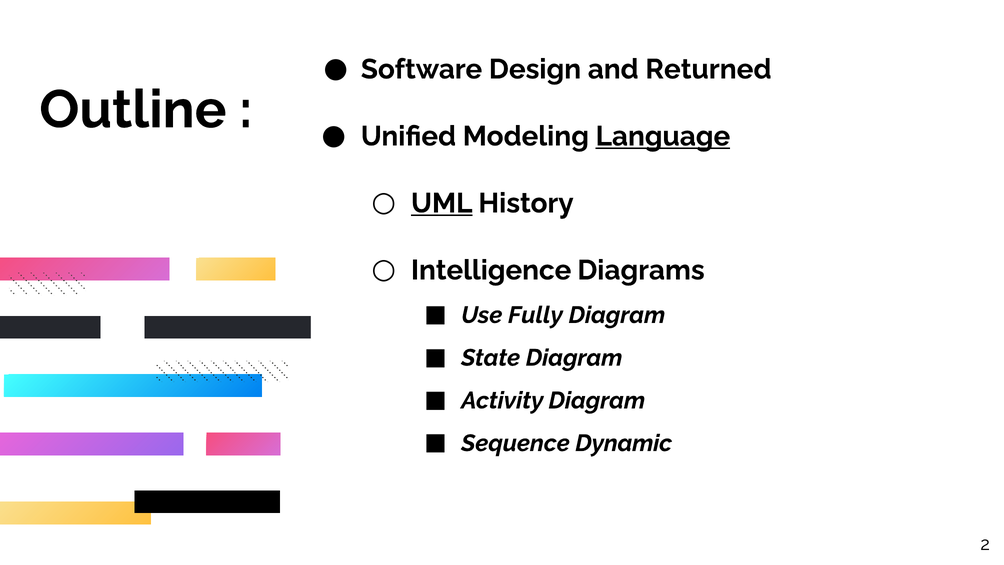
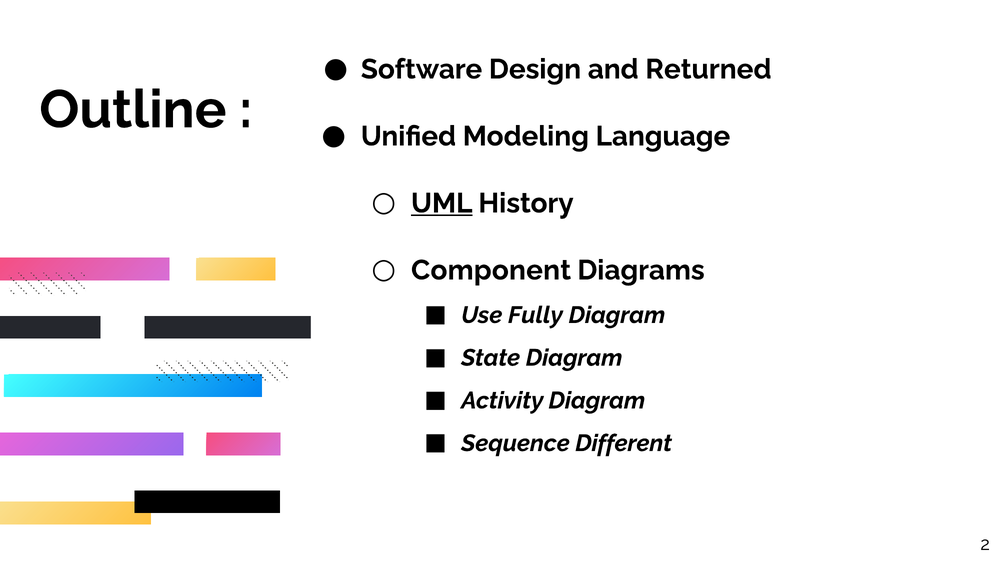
Language underline: present -> none
Intelligence: Intelligence -> Component
Dynamic: Dynamic -> Different
